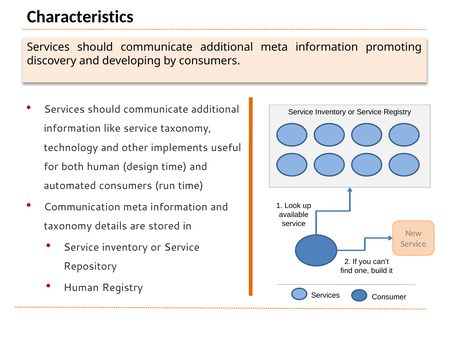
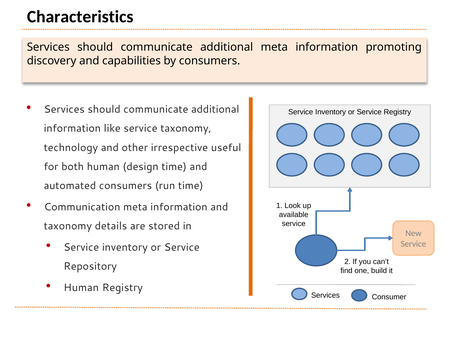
developing: developing -> capabilities
implements: implements -> irrespective
